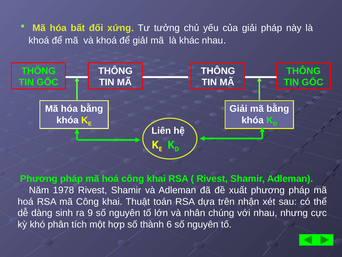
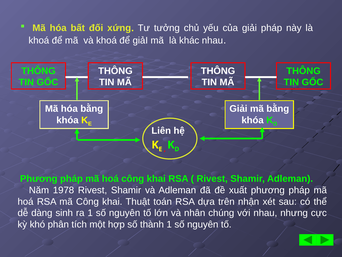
ra 9: 9 -> 1
thành 6: 6 -> 1
